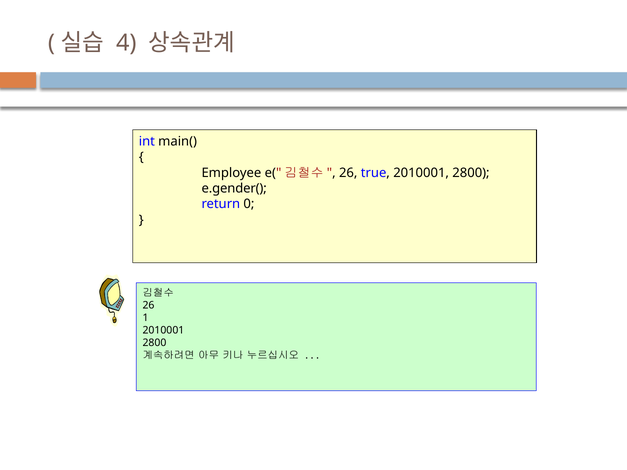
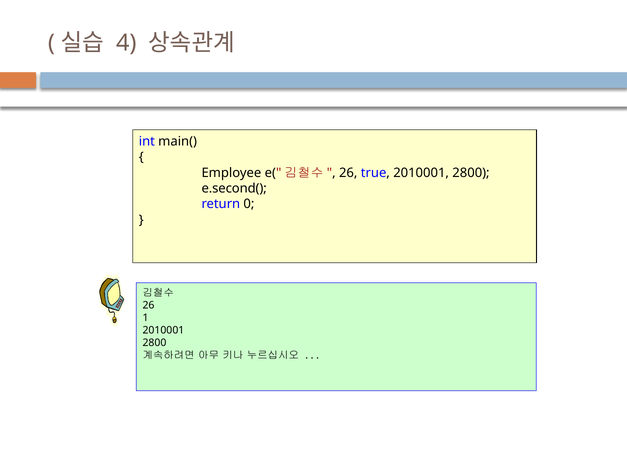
e.gender(: e.gender( -> e.second(
